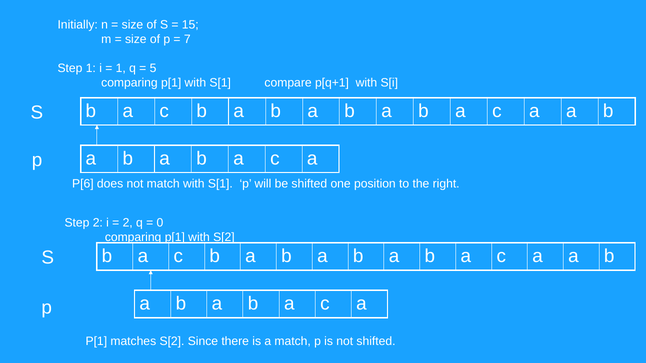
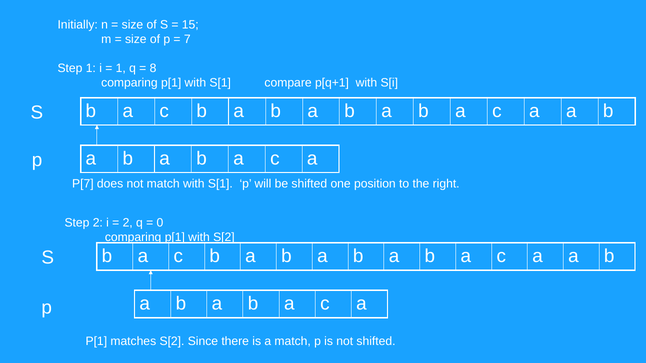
5: 5 -> 8
P[6: P[6 -> P[7
